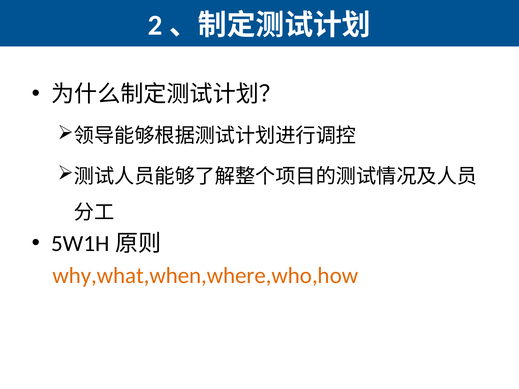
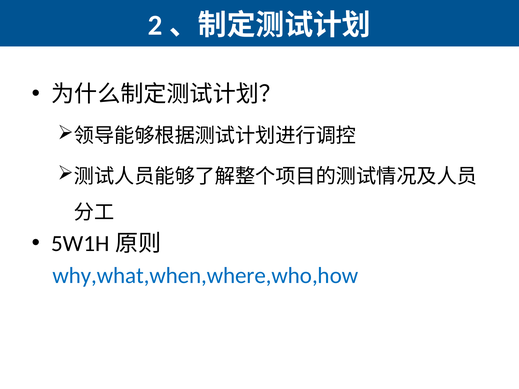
why,what,when,where,who,how colour: orange -> blue
